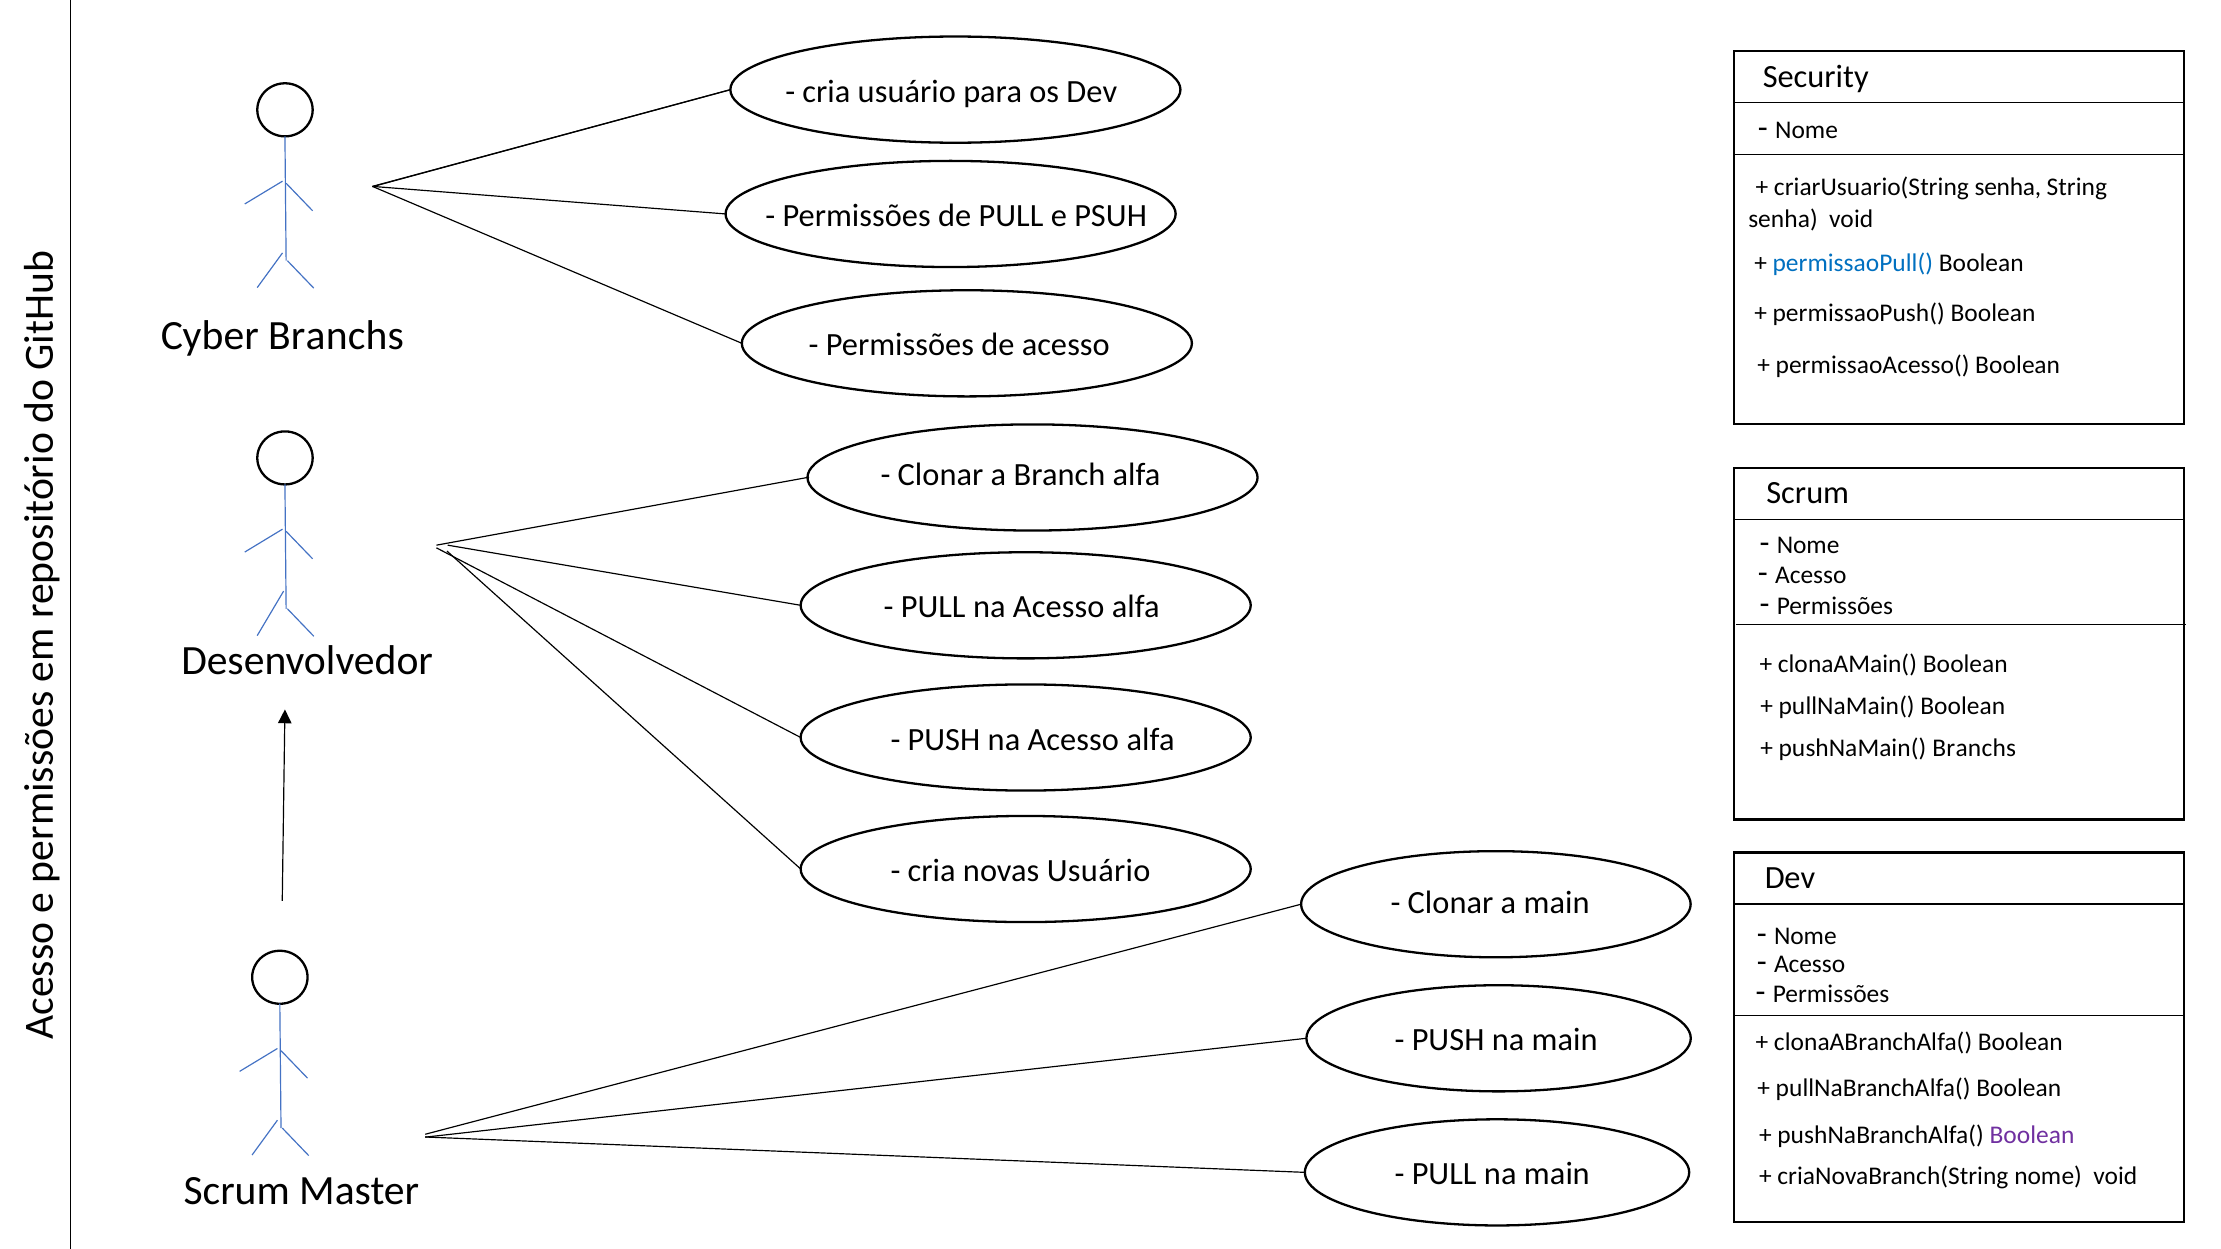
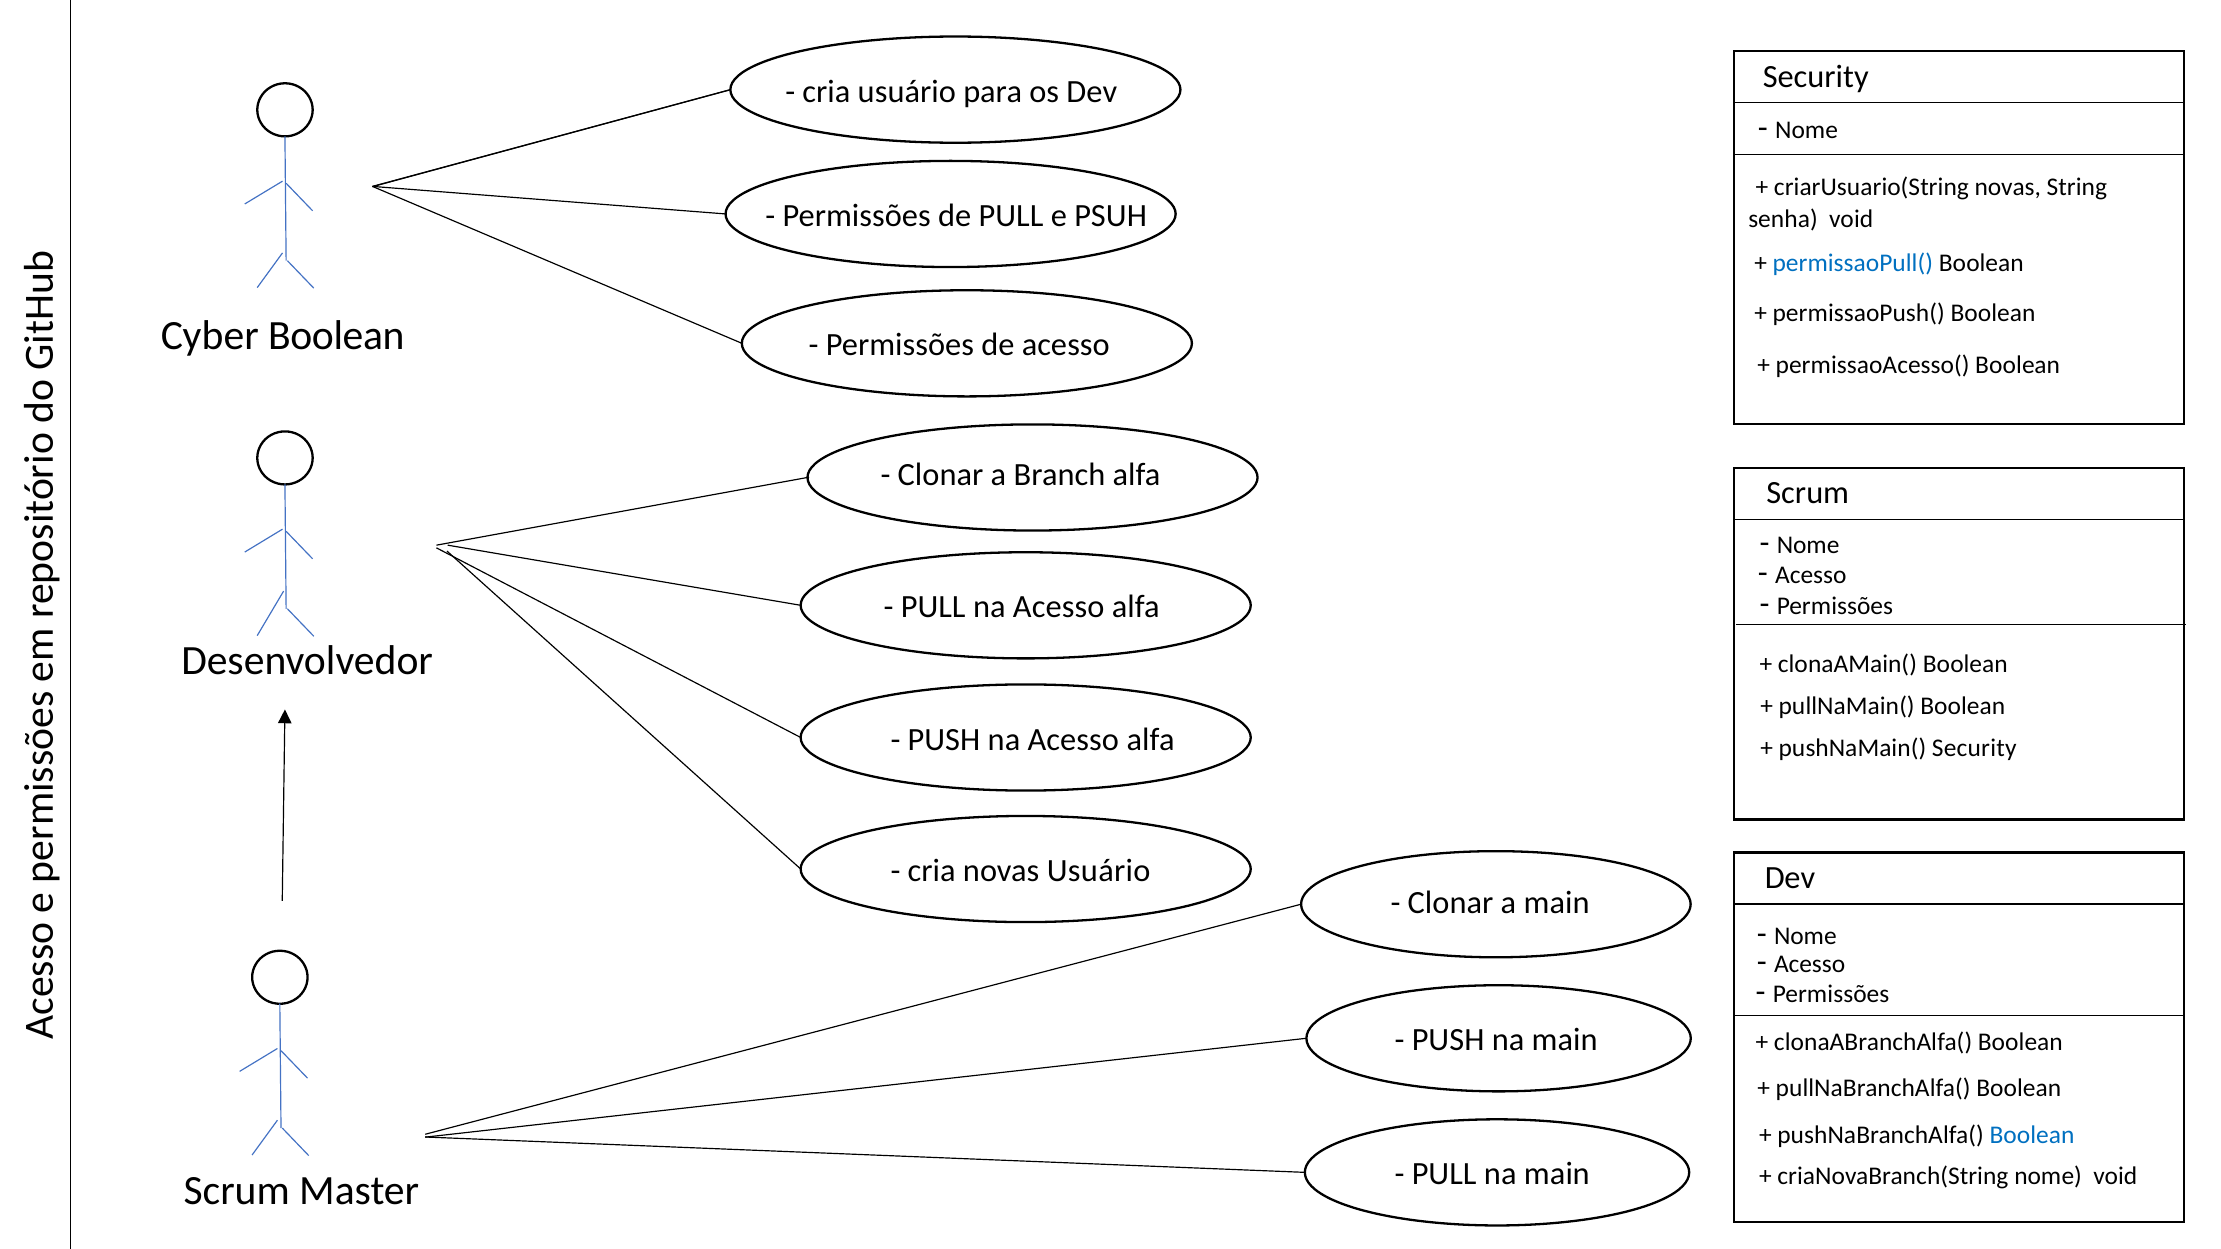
criarUsuario(String senha: senha -> novas
Cyber Branchs: Branchs -> Boolean
pushNaMain( Branchs: Branchs -> Security
Boolean at (2032, 1135) colour: purple -> blue
